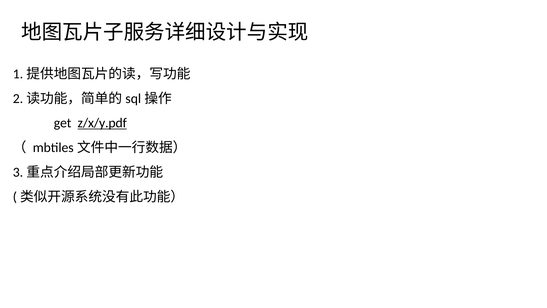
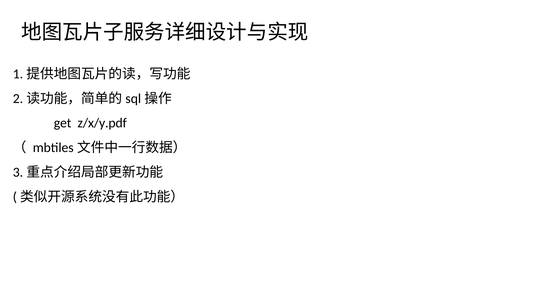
z/x/y.pdf underline: present -> none
